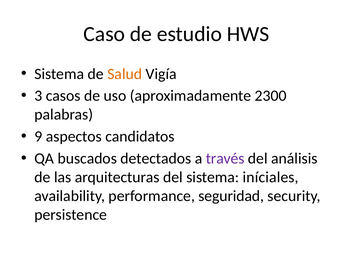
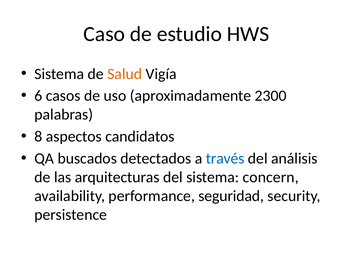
3: 3 -> 6
9: 9 -> 8
través colour: purple -> blue
iníciales: iníciales -> concern
